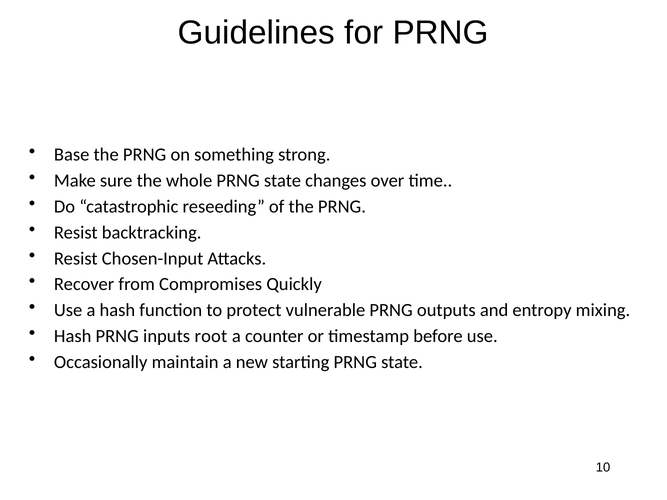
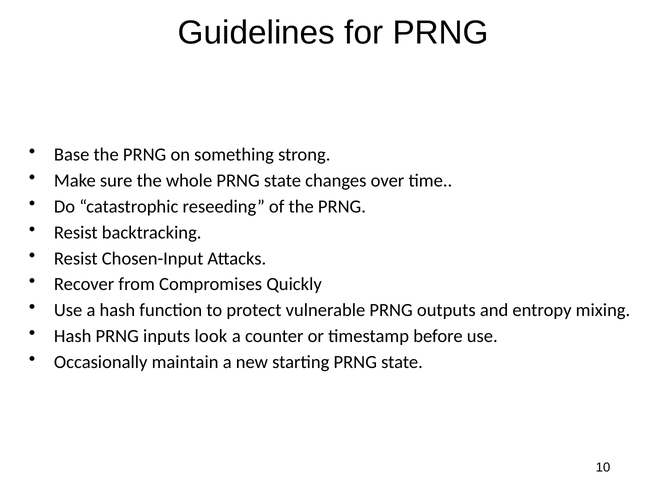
root: root -> look
